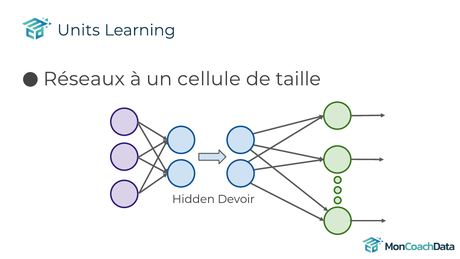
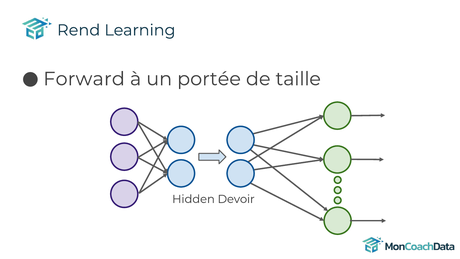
Units: Units -> Rend
Réseaux: Réseaux -> Forward
cellule: cellule -> portée
